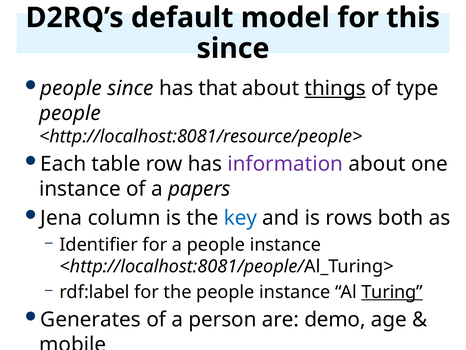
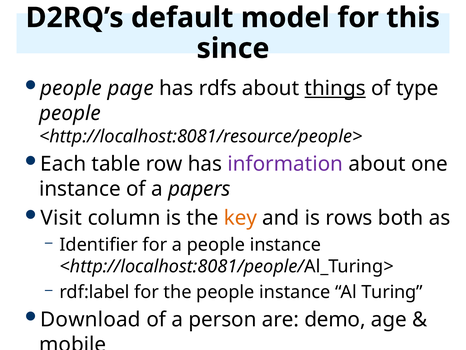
people since: since -> page
that: that -> rdfs
Jena: Jena -> Visit
key colour: blue -> orange
Turing underline: present -> none
Generates: Generates -> Download
